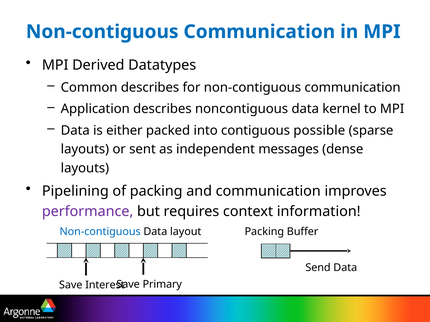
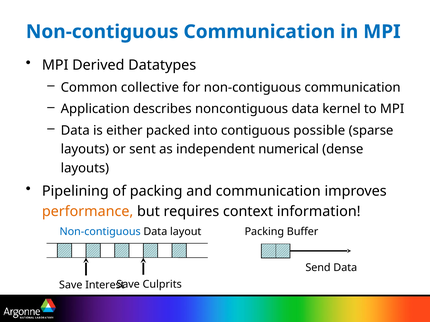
Common describes: describes -> collective
messages: messages -> numerical
performance colour: purple -> orange
Primary: Primary -> Culprits
